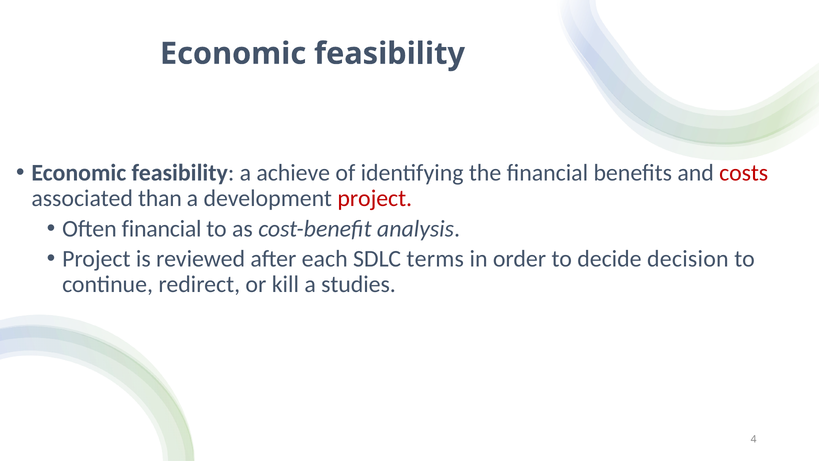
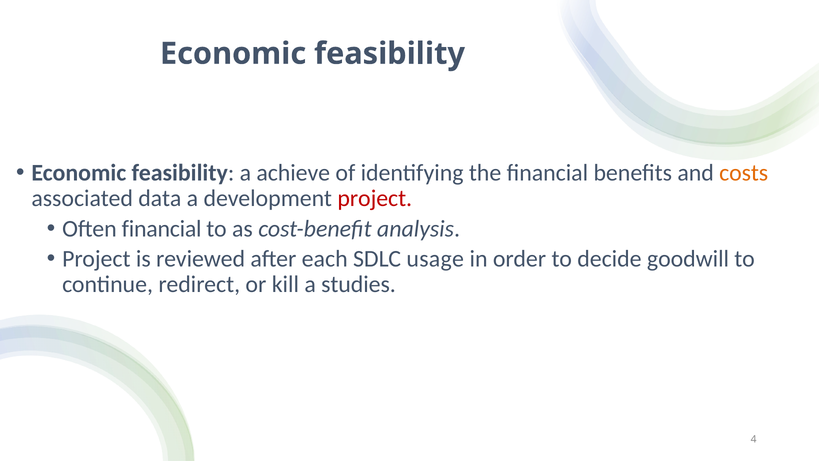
costs colour: red -> orange
than: than -> data
terms: terms -> usage
decision: decision -> goodwill
